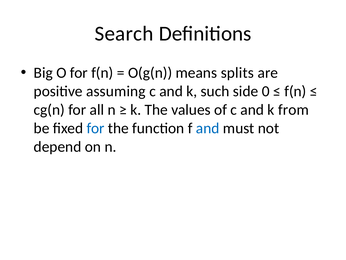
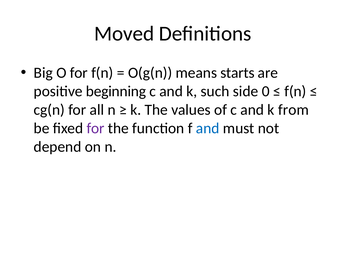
Search: Search -> Moved
splits: splits -> starts
assuming: assuming -> beginning
for at (96, 128) colour: blue -> purple
